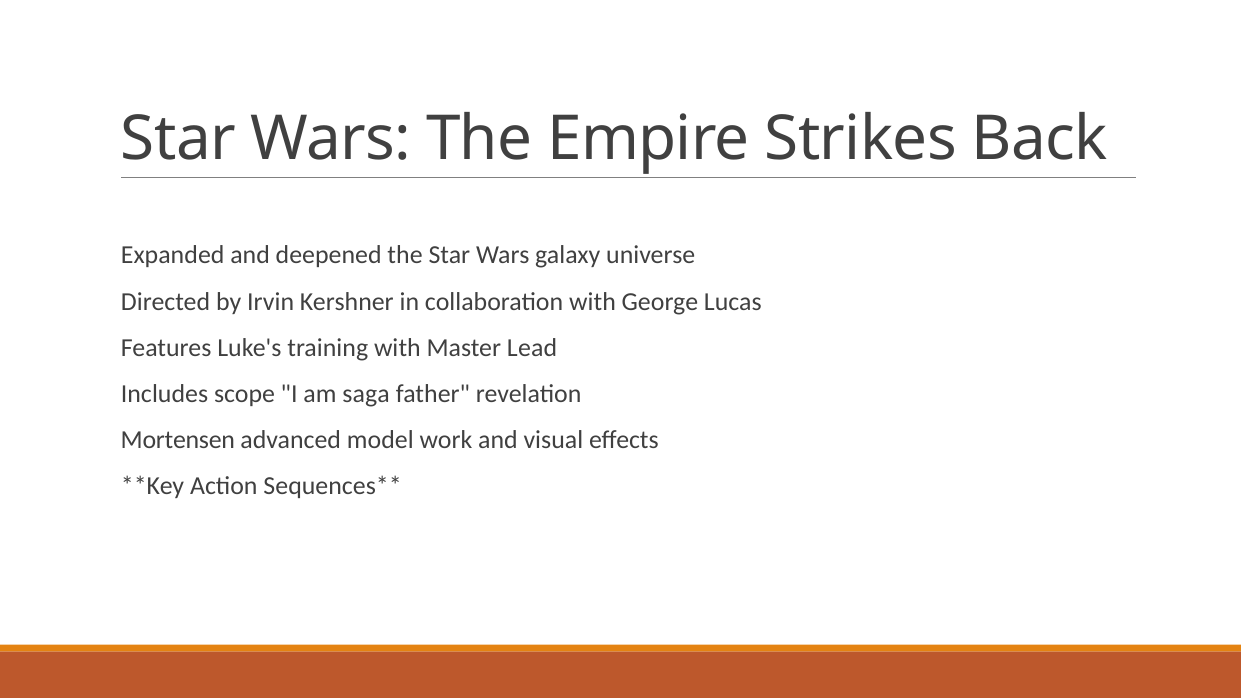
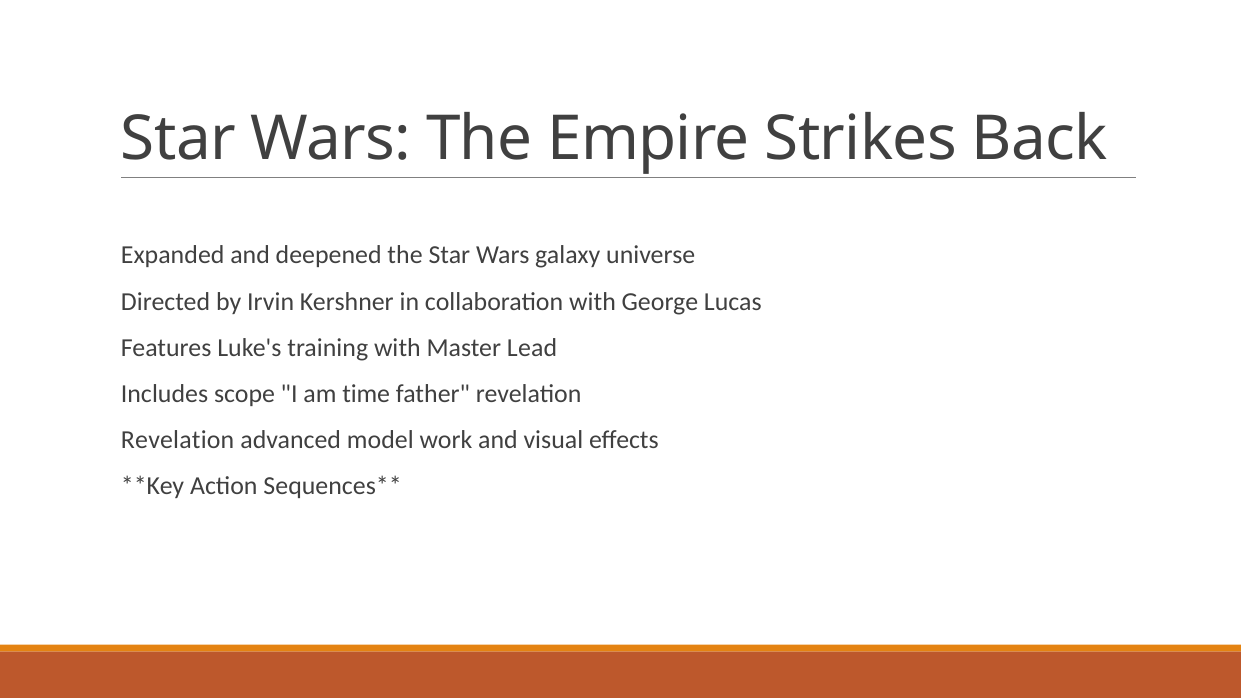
saga: saga -> time
Mortensen at (178, 440): Mortensen -> Revelation
